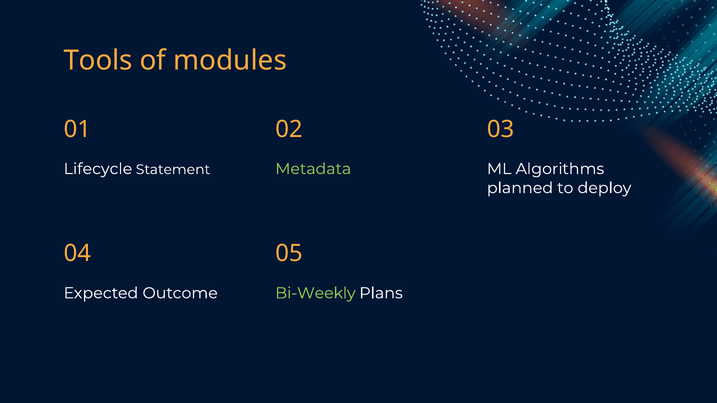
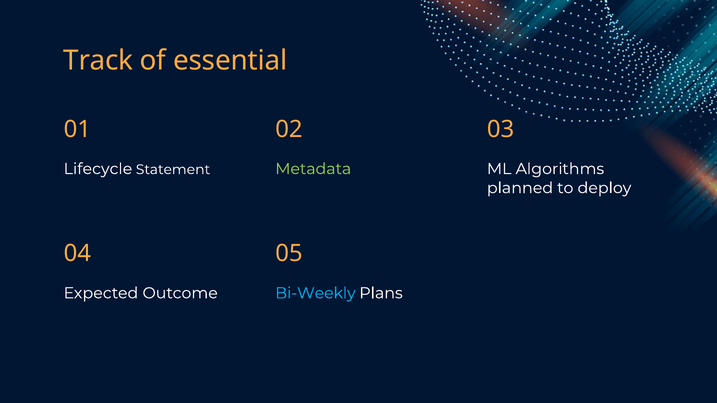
Tools: Tools -> Track
modules: modules -> essential
Bi-Weekly colour: light green -> light blue
